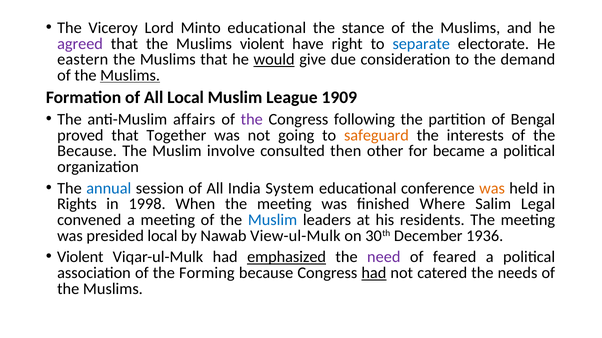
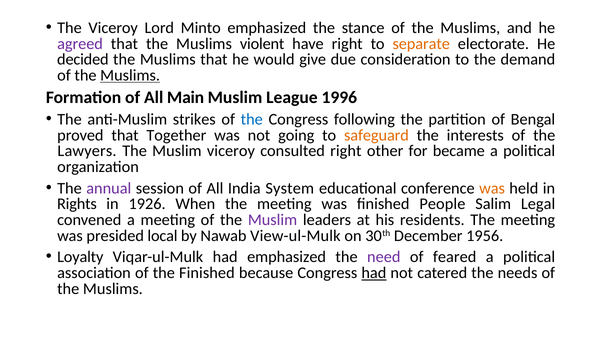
Minto educational: educational -> emphasized
separate colour: blue -> orange
eastern: eastern -> decided
would underline: present -> none
All Local: Local -> Main
1909: 1909 -> 1996
affairs: affairs -> strikes
the at (252, 120) colour: purple -> blue
Because at (87, 151): Because -> Lawyers
Muslim involve: involve -> viceroy
consulted then: then -> right
annual colour: blue -> purple
1998: 1998 -> 1926
Where: Where -> People
Muslim at (273, 220) colour: blue -> purple
1936: 1936 -> 1956
Violent at (80, 258): Violent -> Loyalty
emphasized at (287, 258) underline: present -> none
the Forming: Forming -> Finished
